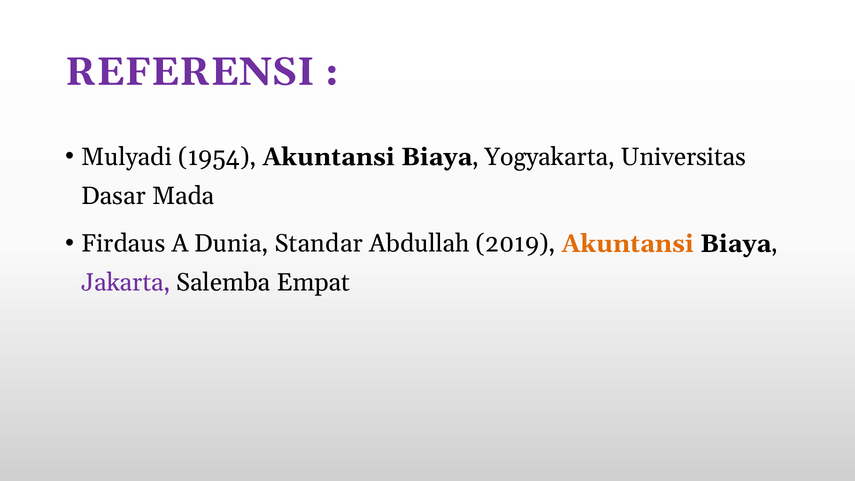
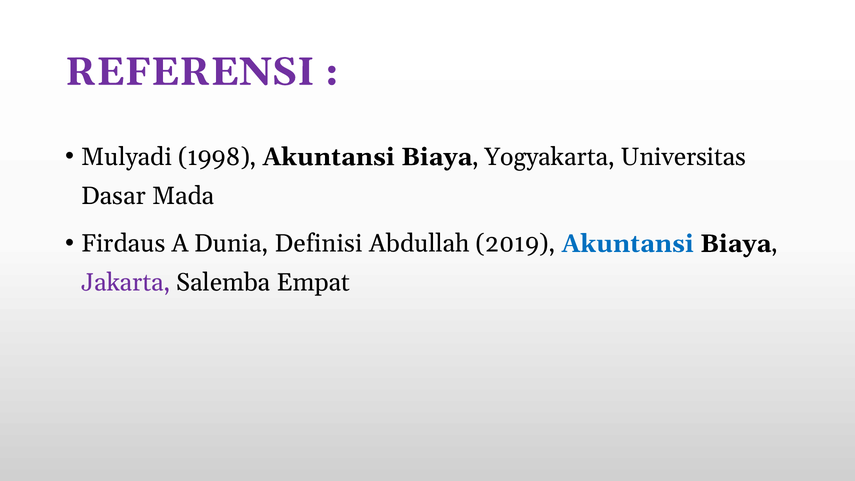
1954: 1954 -> 1998
Standar: Standar -> Definisi
Akuntansi at (628, 244) colour: orange -> blue
